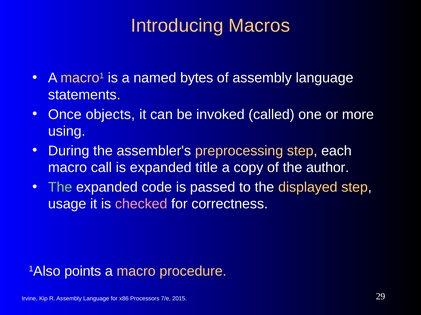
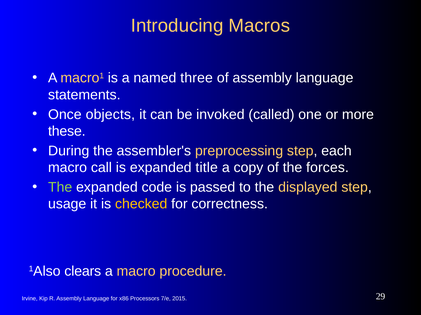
bytes: bytes -> three
using: using -> these
author: author -> forces
checked colour: pink -> yellow
points: points -> clears
